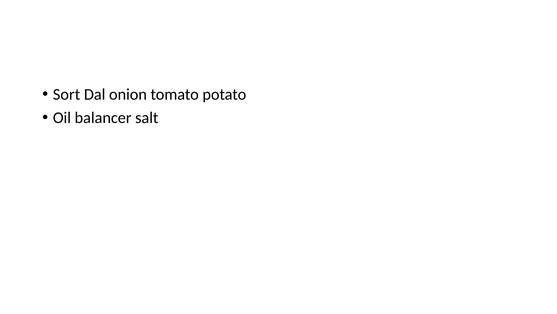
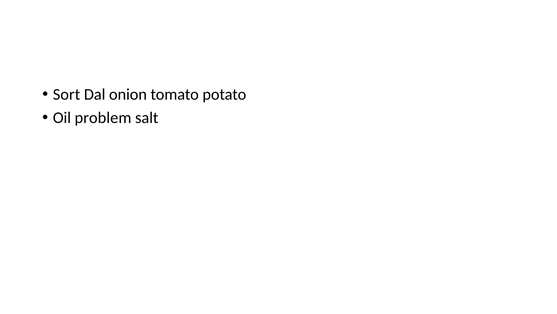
balancer: balancer -> problem
